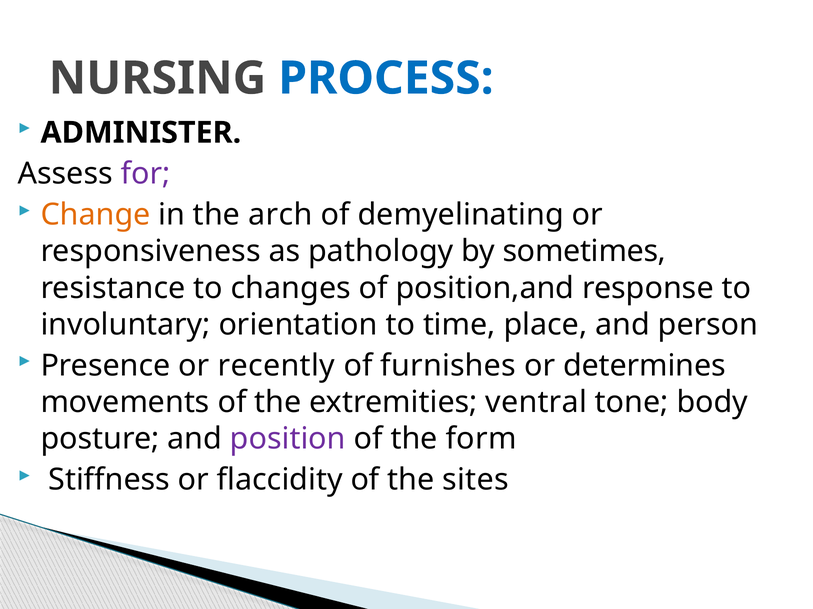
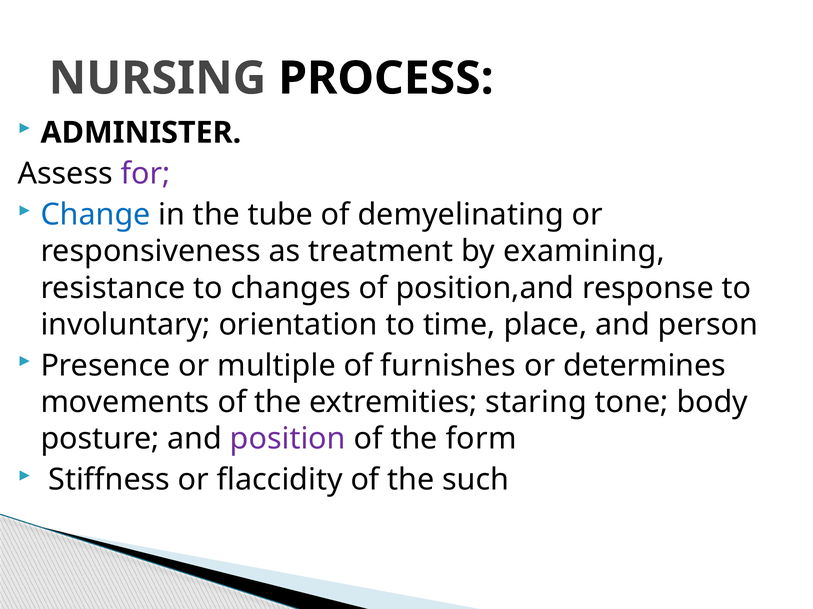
PROCESS colour: blue -> black
Change colour: orange -> blue
arch: arch -> tube
pathology: pathology -> treatment
sometimes: sometimes -> examining
recently: recently -> multiple
ventral: ventral -> staring
sites: sites -> such
